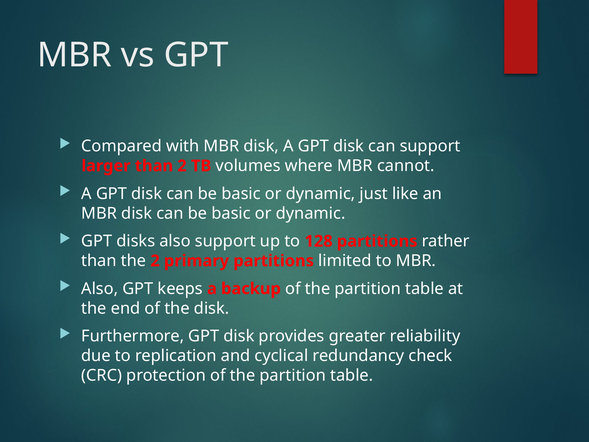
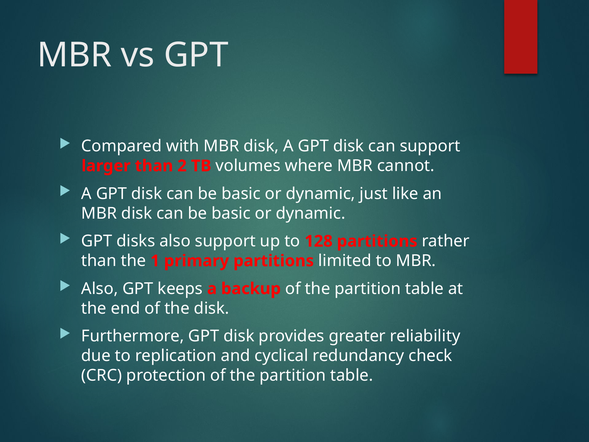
the 2: 2 -> 1
